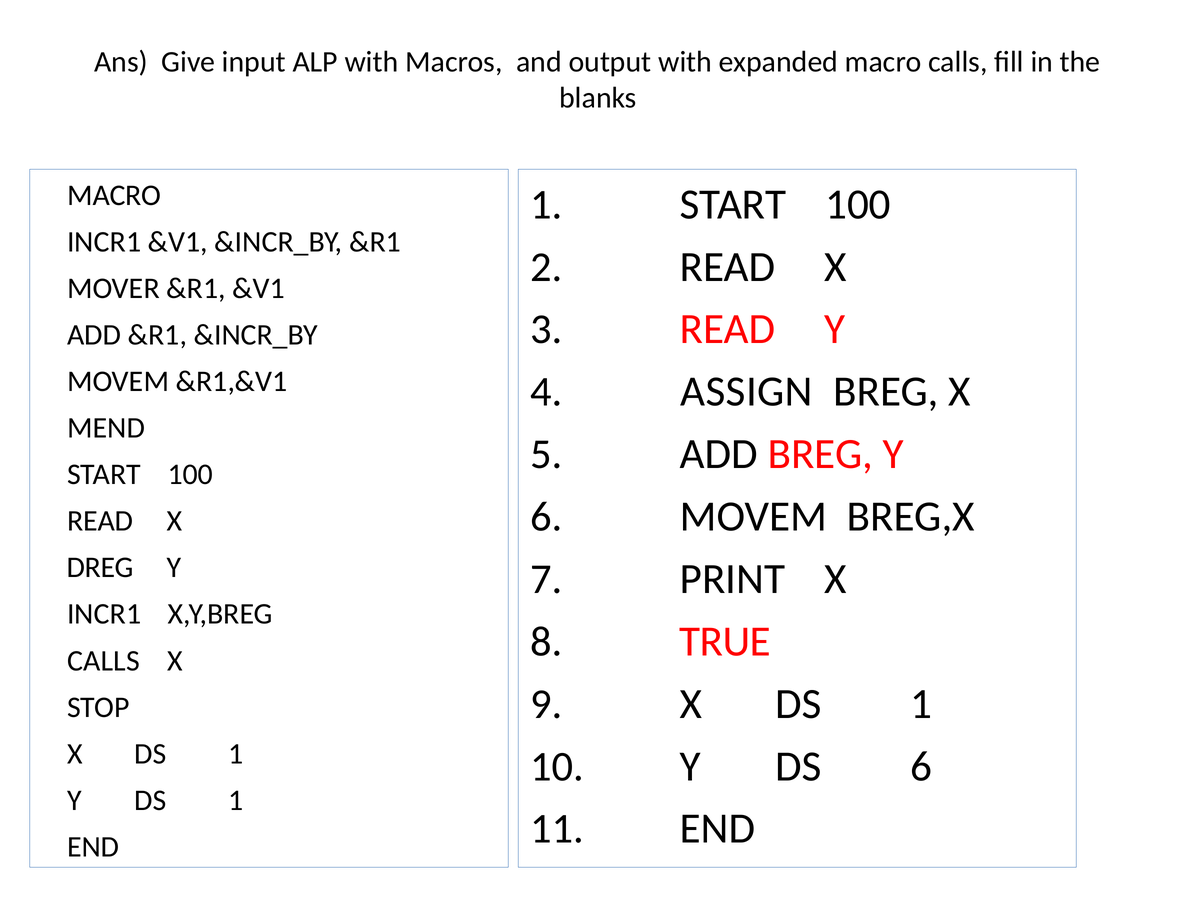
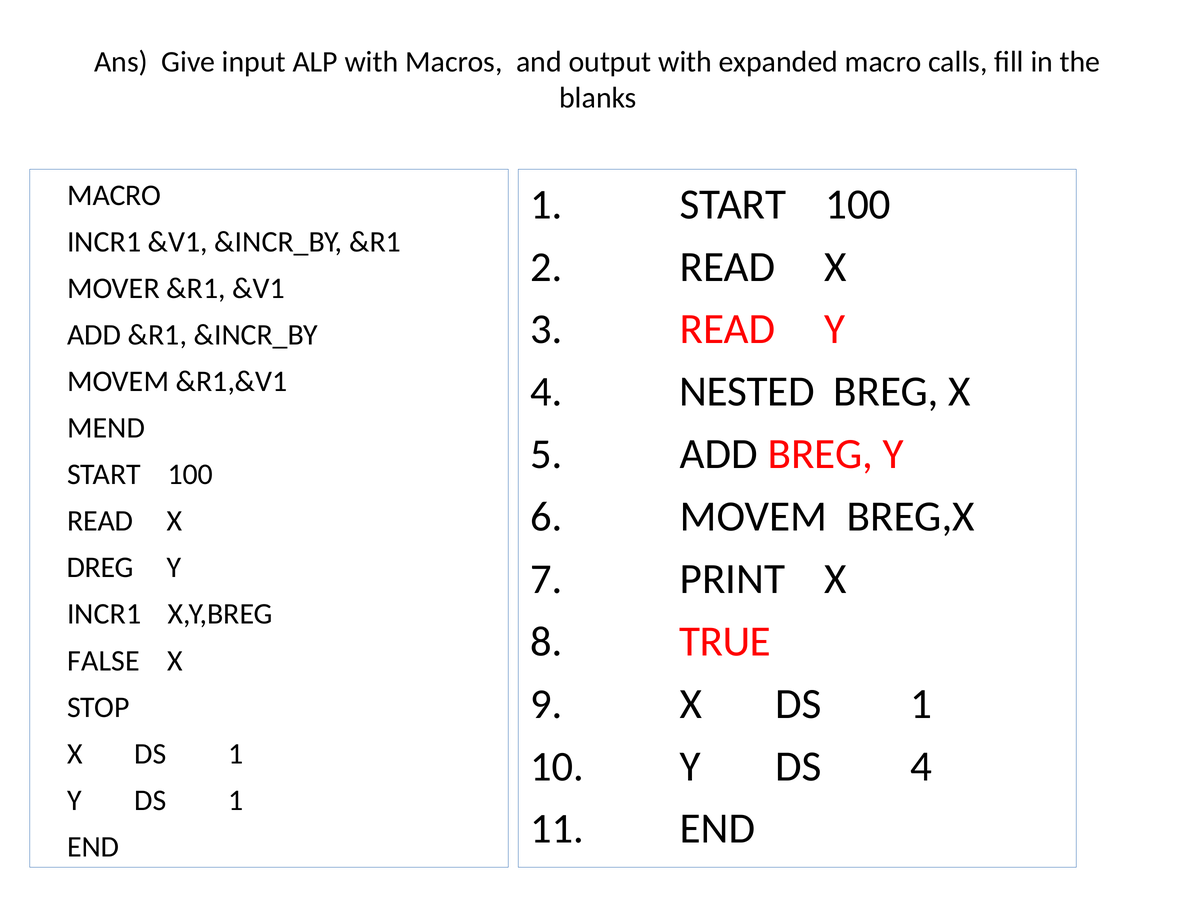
ASSIGN: ASSIGN -> NESTED
CALLS at (103, 661): CALLS -> FALSE
DS 6: 6 -> 4
